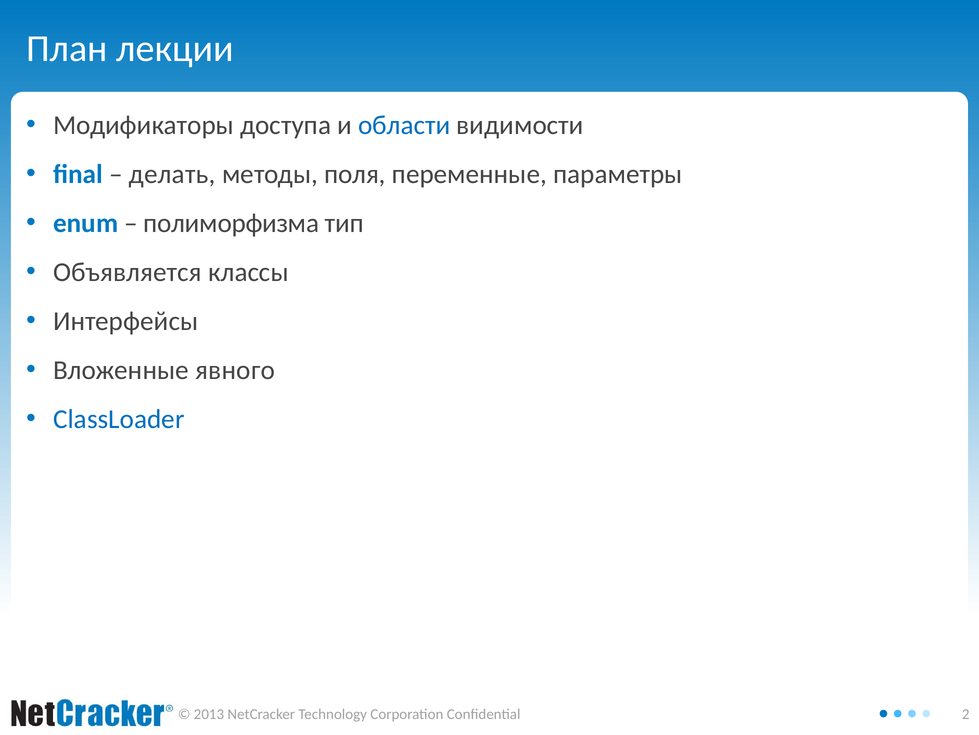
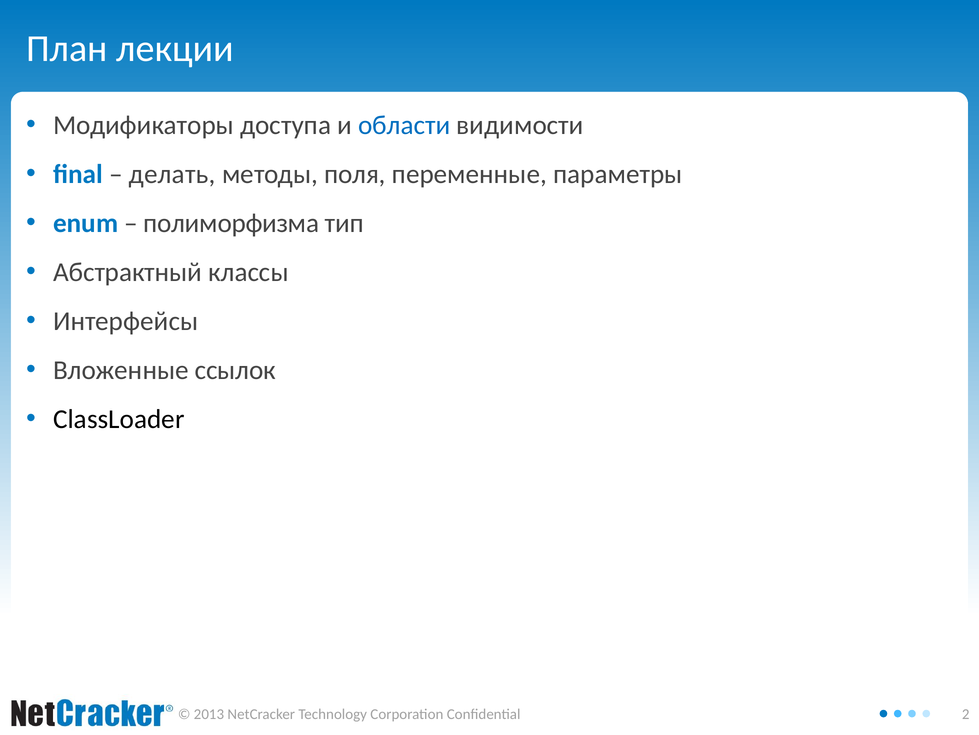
Объявляется: Объявляется -> Абстрактный
явного: явного -> ссылок
ClassLoader colour: blue -> black
